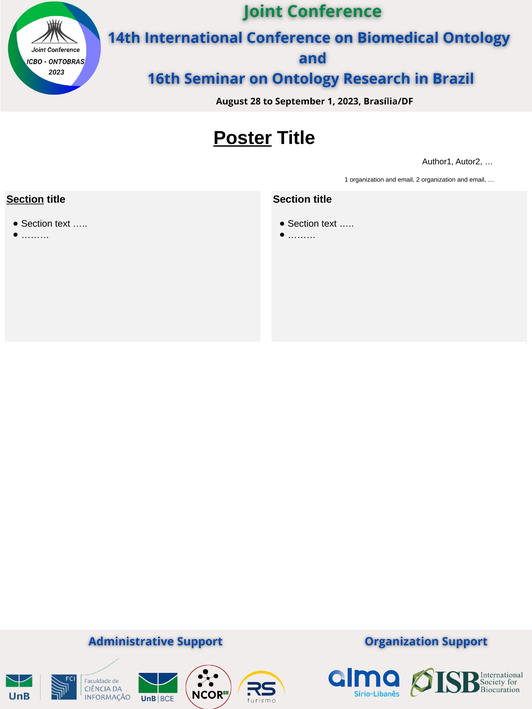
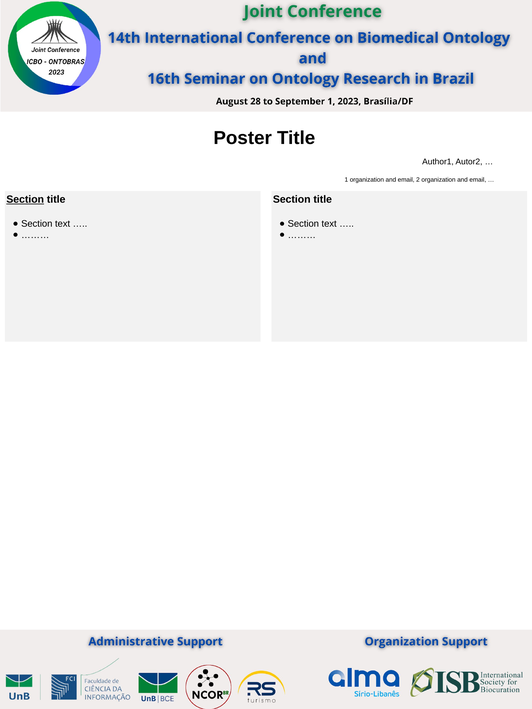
Poster underline: present -> none
